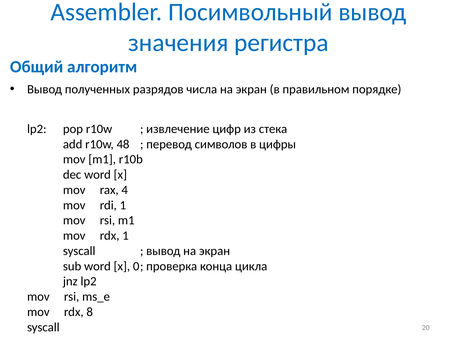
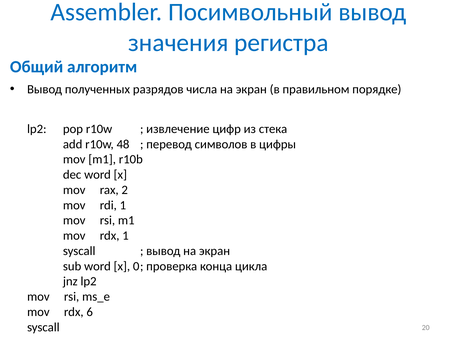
4: 4 -> 2
8: 8 -> 6
